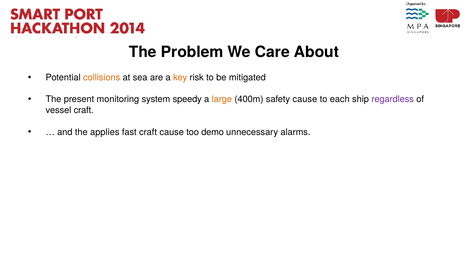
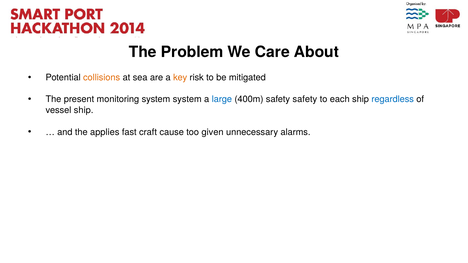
system speedy: speedy -> system
large colour: orange -> blue
safety cause: cause -> safety
regardless colour: purple -> blue
vessel craft: craft -> ship
demo: demo -> given
